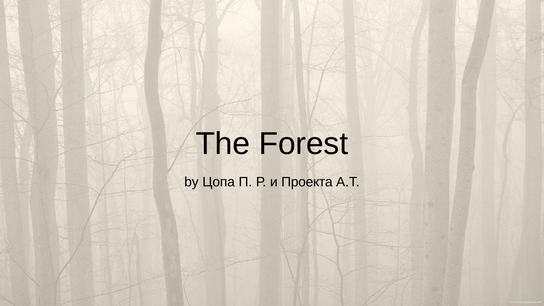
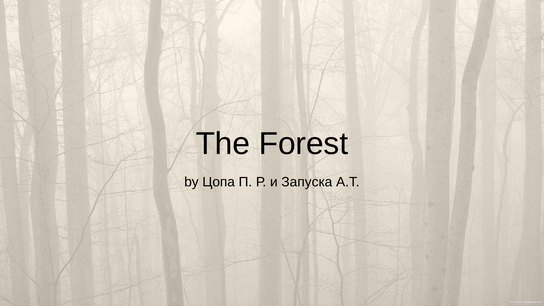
Проекта: Проекта -> Запуска
